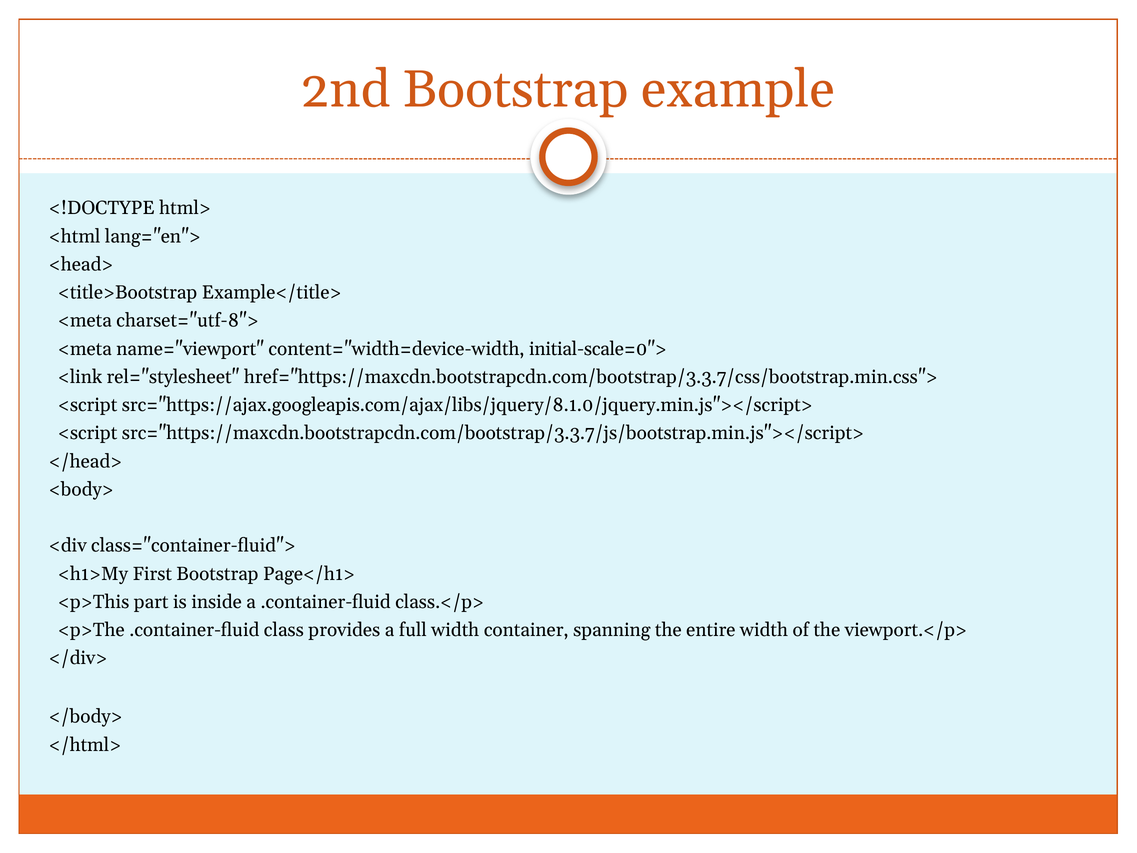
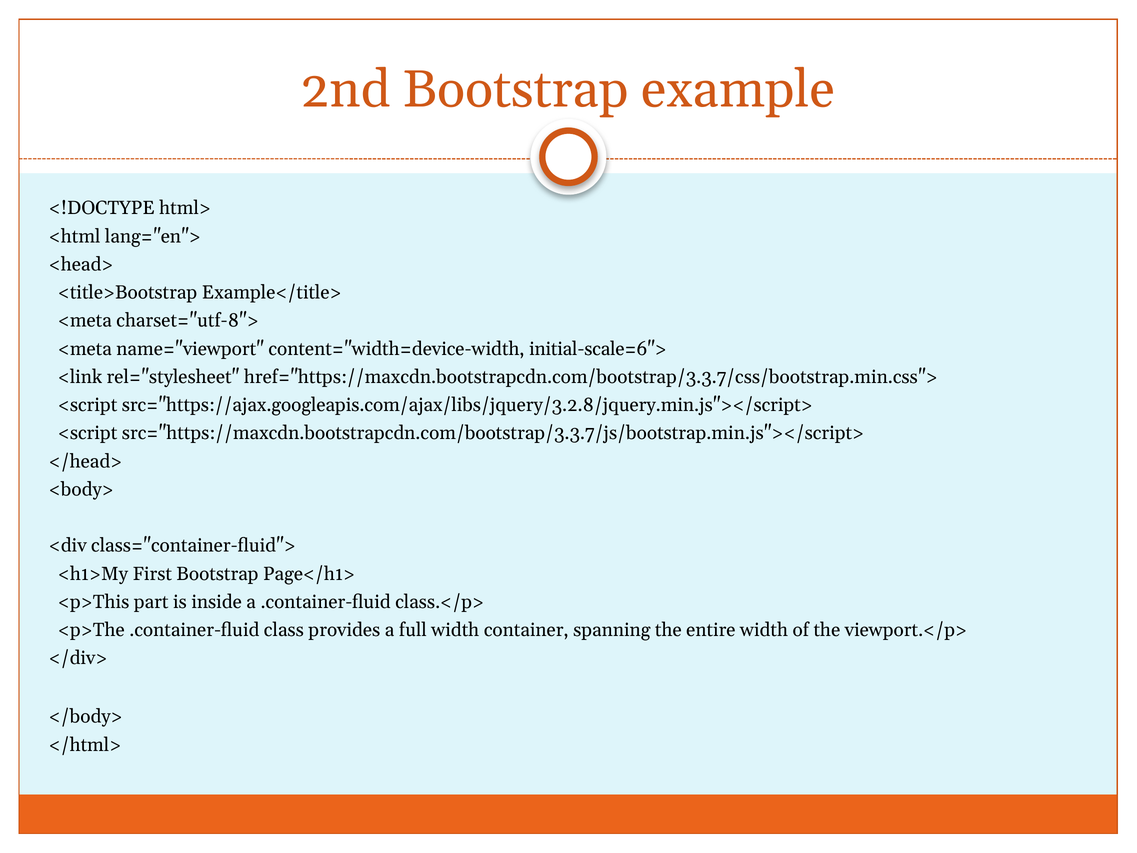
initial-scale=0">: initial-scale=0"> -> initial-scale=6">
src="https://ajax.googleapis.com/ajax/libs/jquery/8.1.0/jquery.min.js"></script>: src="https://ajax.googleapis.com/ajax/libs/jquery/8.1.0/jquery.min.js"></script> -> src="https://ajax.googleapis.com/ajax/libs/jquery/3.2.8/jquery.min.js"></script>
